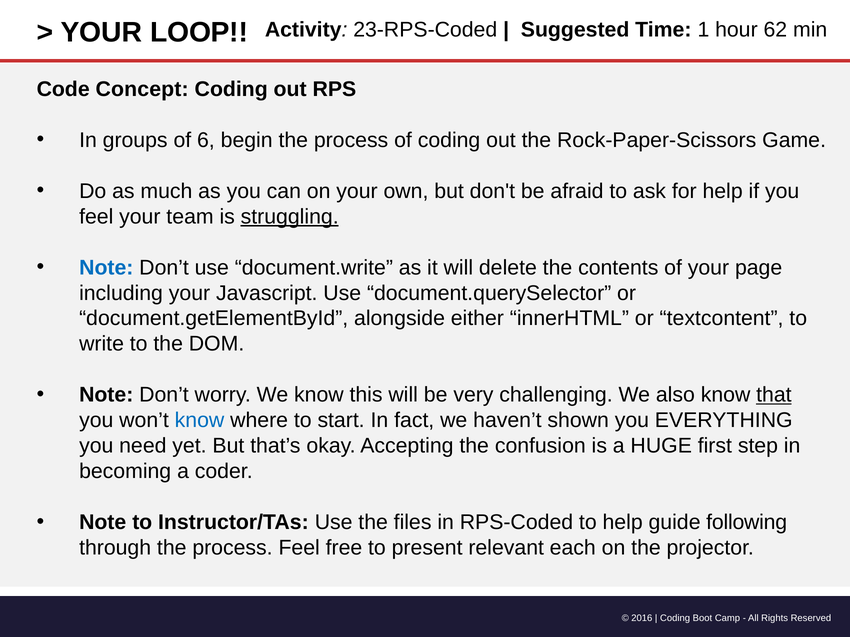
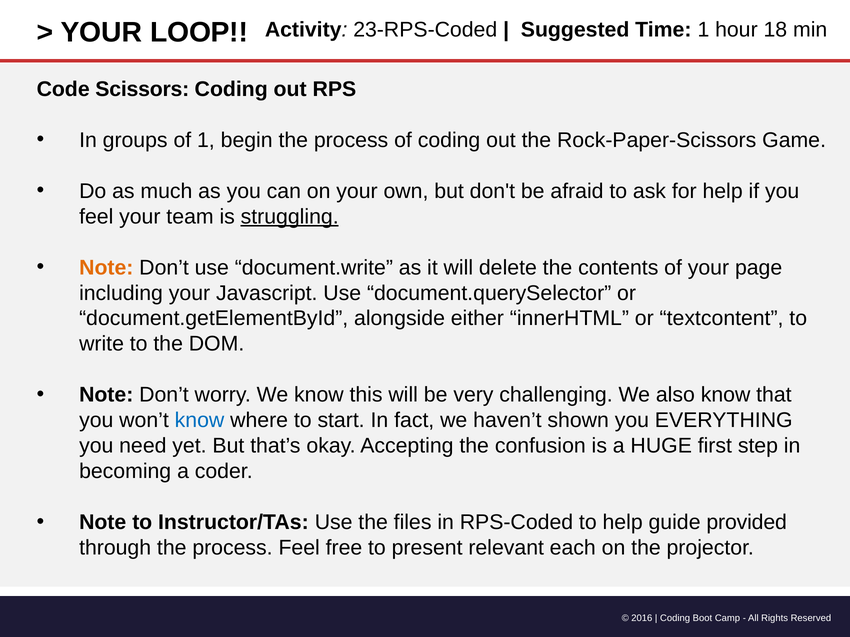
62: 62 -> 18
Concept: Concept -> Scissors
of 6: 6 -> 1
Note at (106, 268) colour: blue -> orange
that underline: present -> none
following: following -> provided
